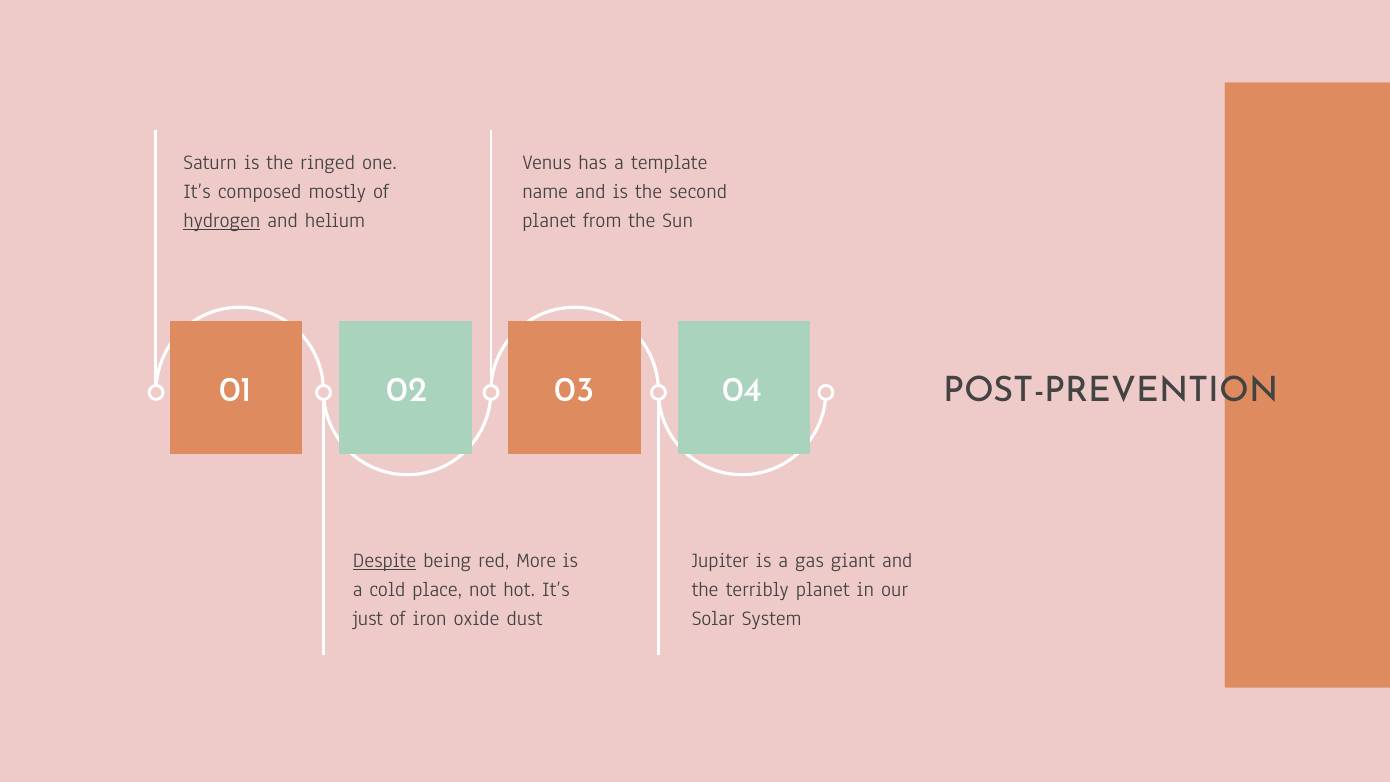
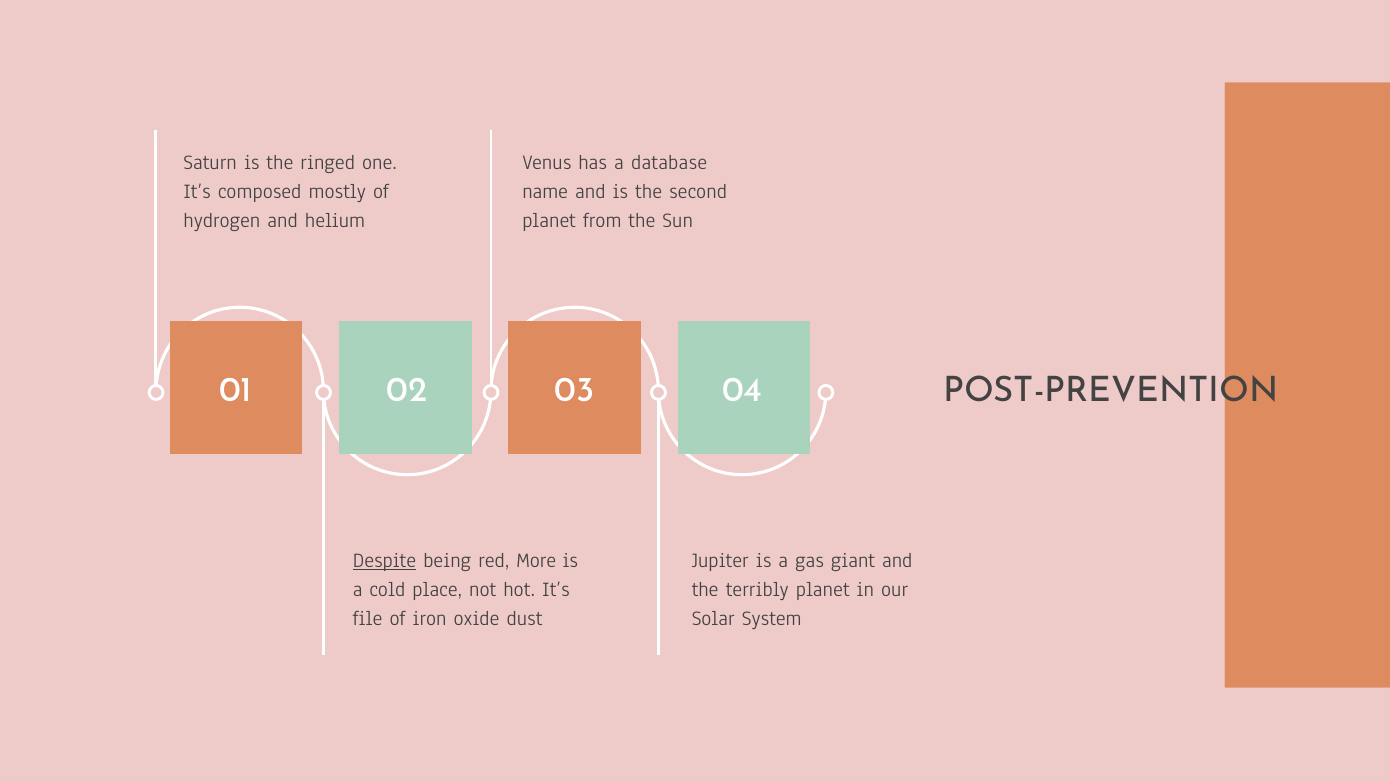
template: template -> database
hydrogen underline: present -> none
just: just -> file
